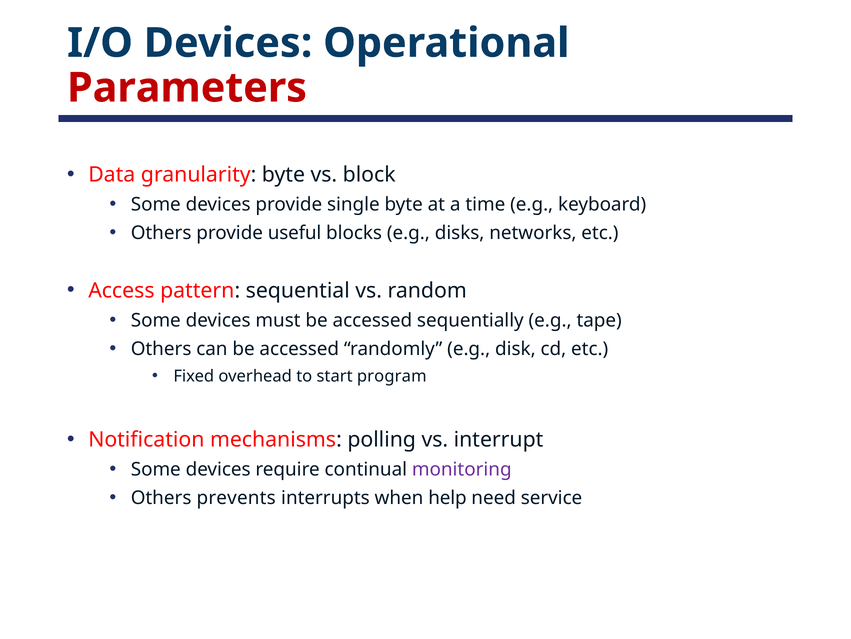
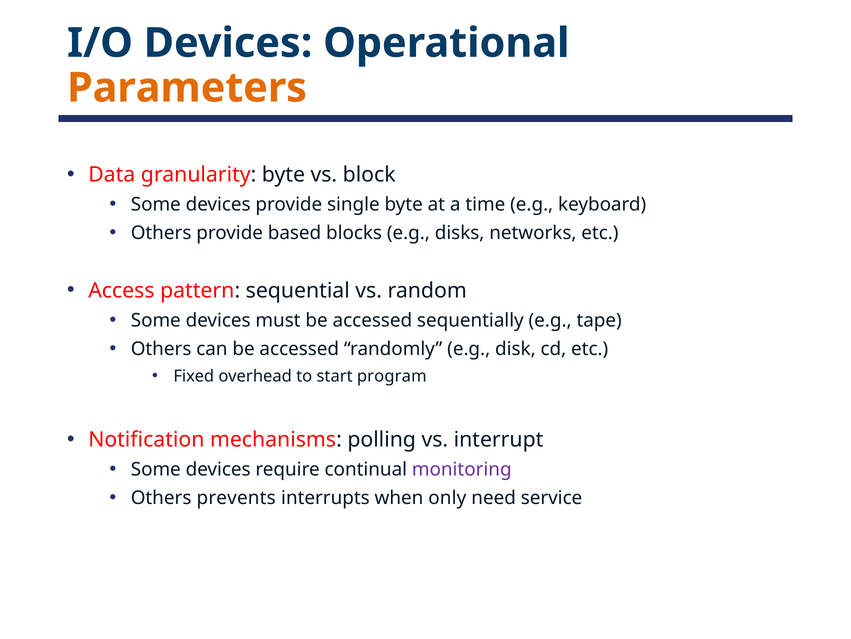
Parameters colour: red -> orange
useful: useful -> based
help: help -> only
